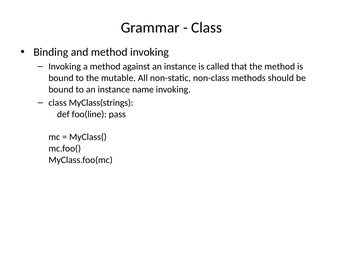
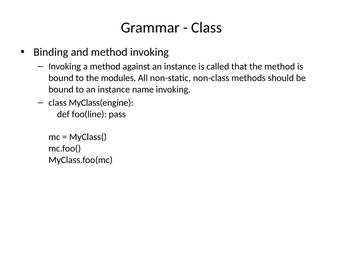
mutable: mutable -> modules
MyClass(strings: MyClass(strings -> MyClass(engine
